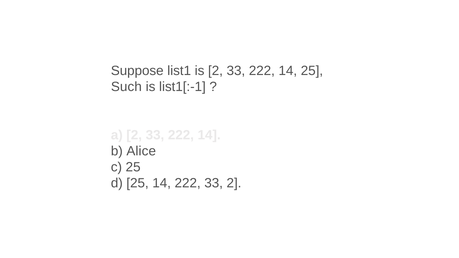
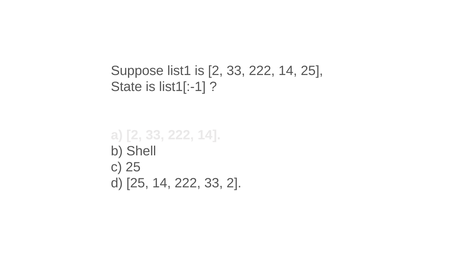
Such: Such -> State
Alice: Alice -> Shell
